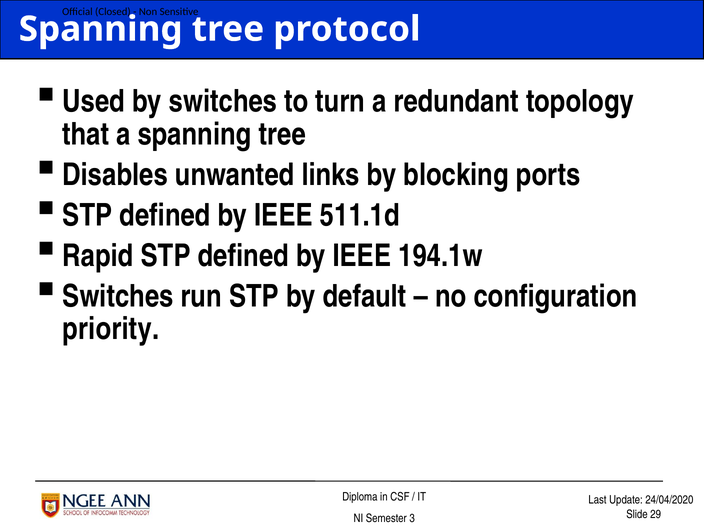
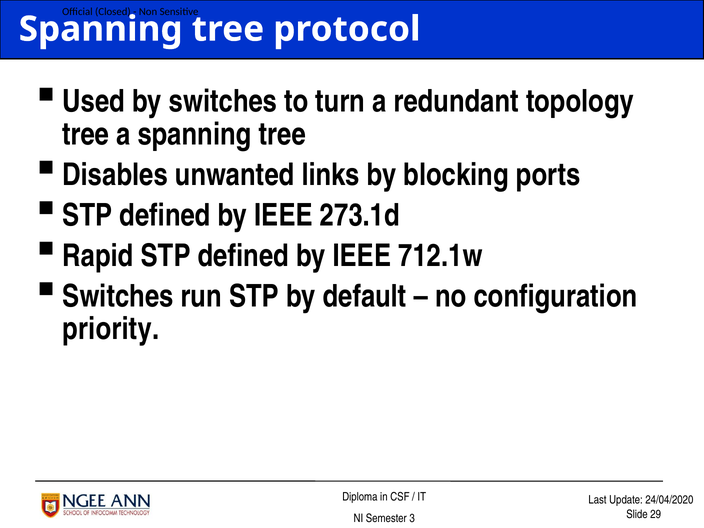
that at (86, 134): that -> tree
511.1d: 511.1d -> 273.1d
194.1w: 194.1w -> 712.1w
